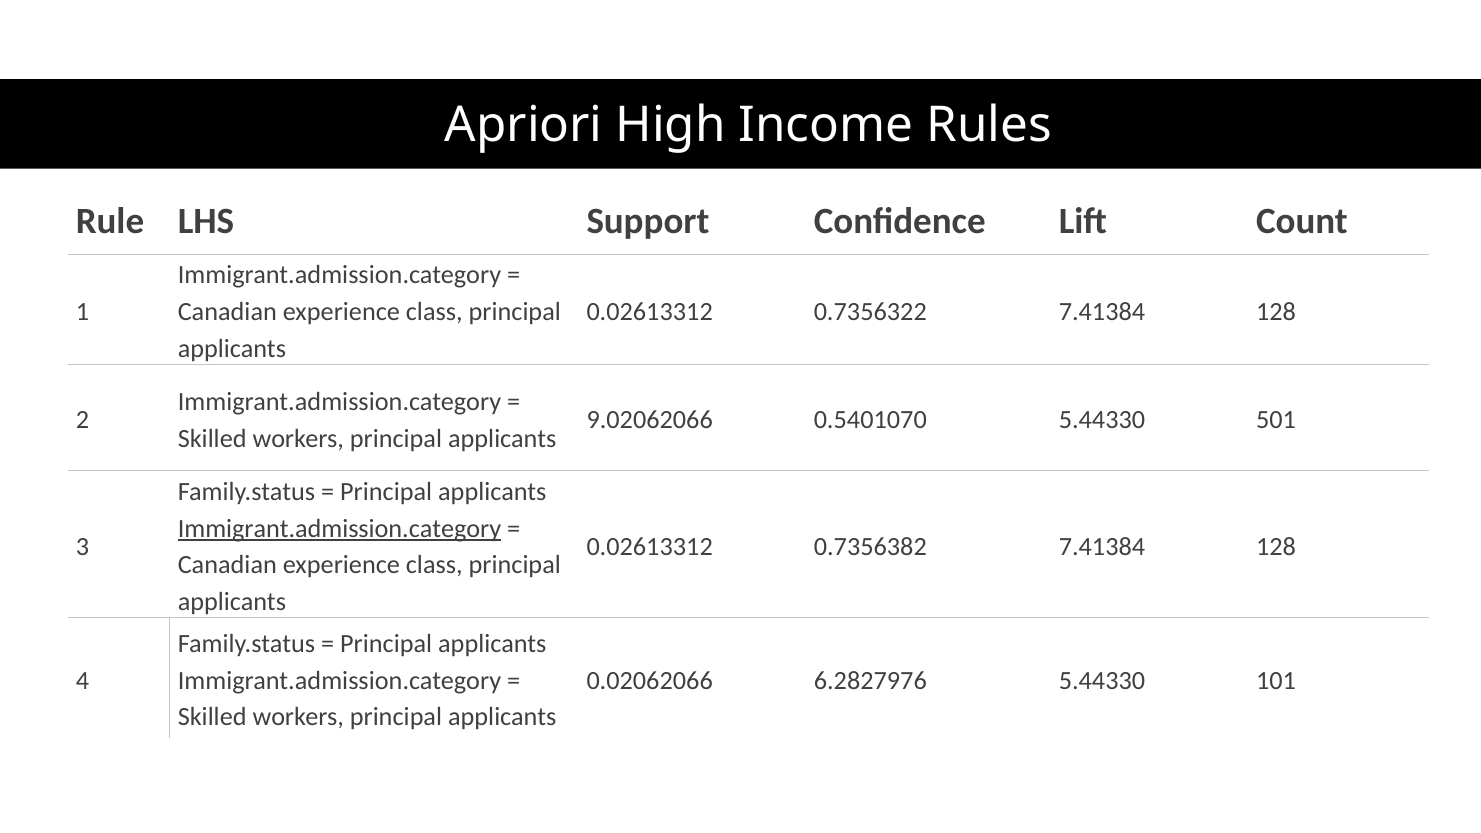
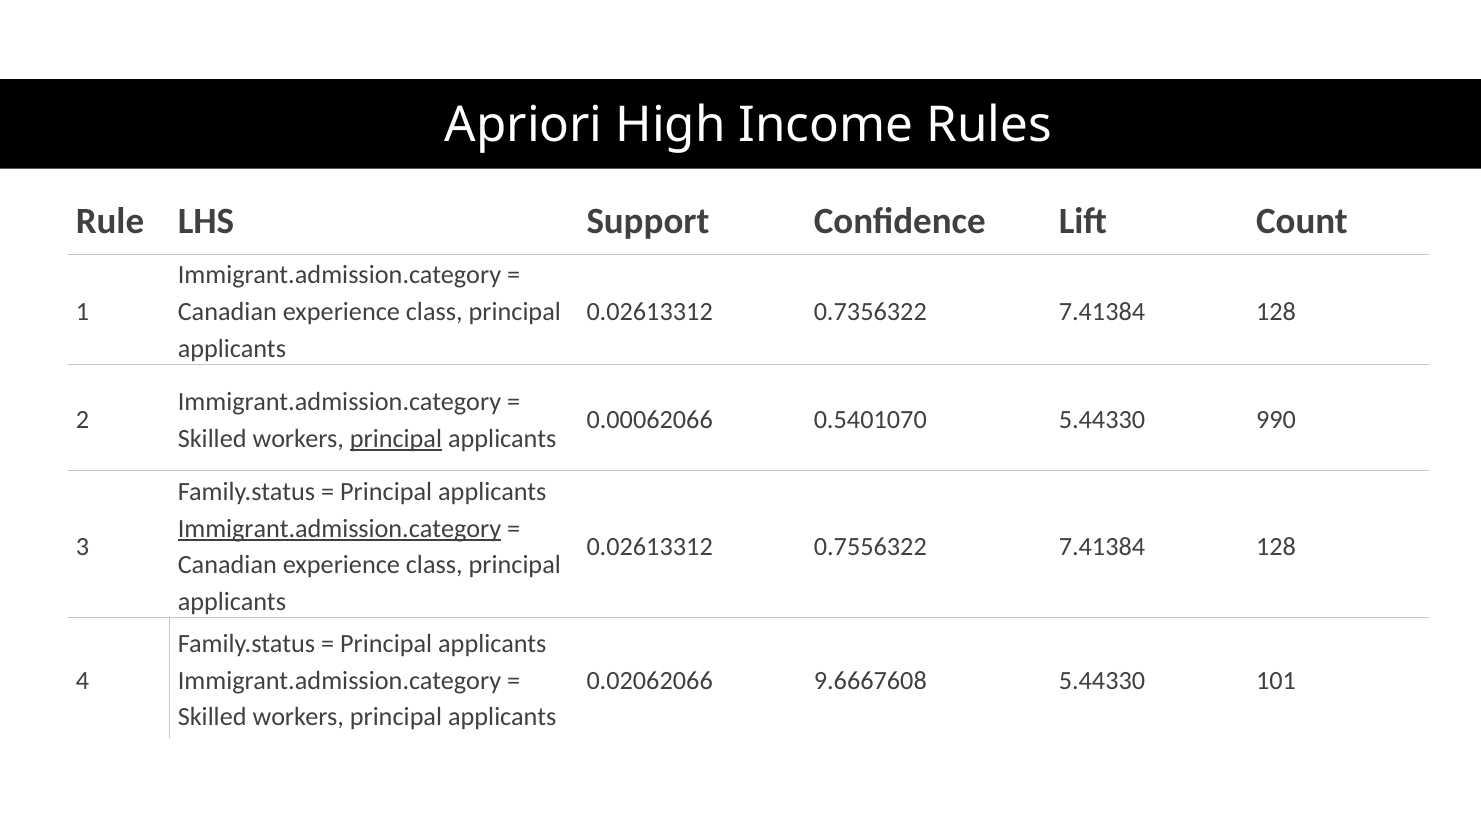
9.02062066: 9.02062066 -> 0.00062066
501: 501 -> 990
principal at (396, 439) underline: none -> present
0.7356382: 0.7356382 -> 0.7556322
6.2827976: 6.2827976 -> 9.6667608
